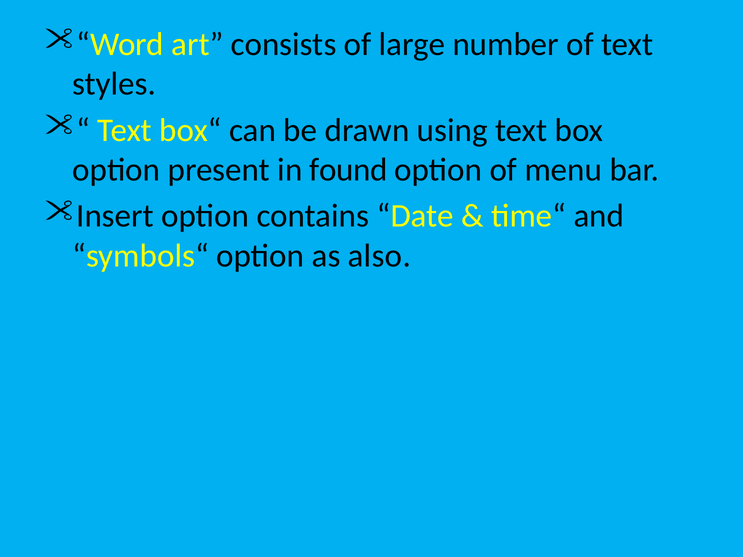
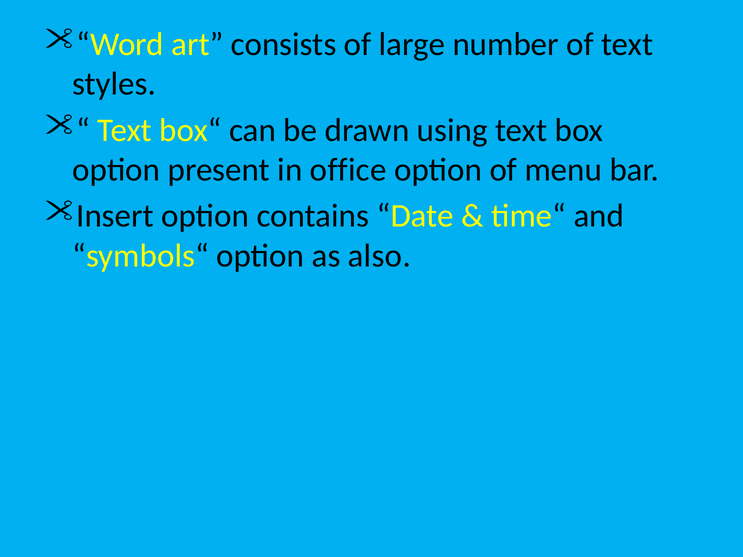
found: found -> office
